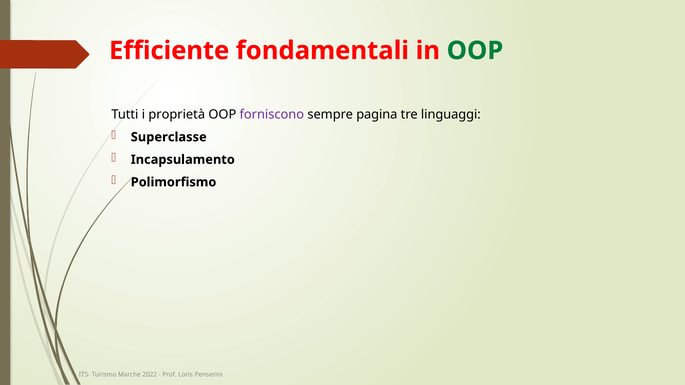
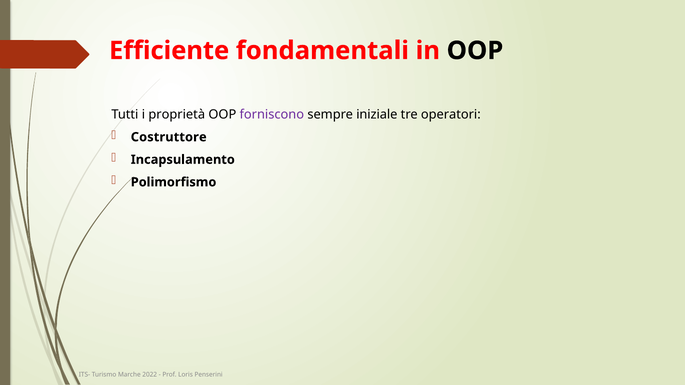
OOP at (475, 51) colour: green -> black
pagina: pagina -> iniziale
linguaggi: linguaggi -> operatori
Superclasse: Superclasse -> Costruttore
